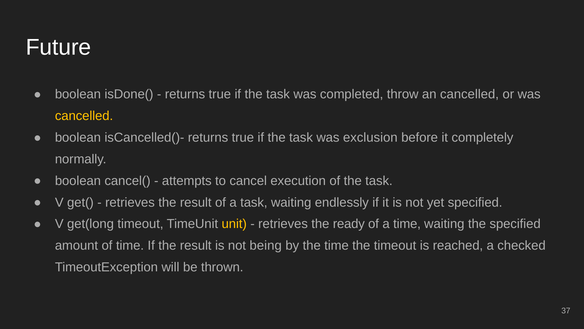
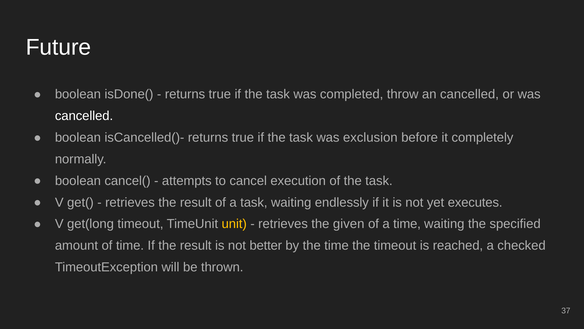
cancelled at (84, 116) colour: yellow -> white
yet specified: specified -> executes
ready: ready -> given
being: being -> better
